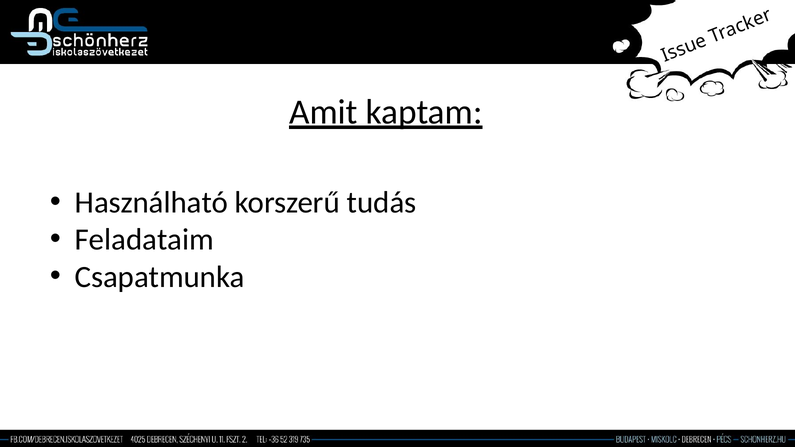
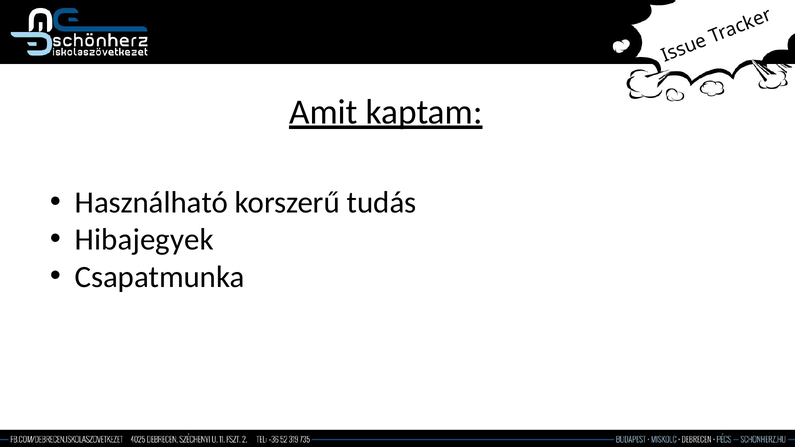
Feladataim: Feladataim -> Hibajegyek
